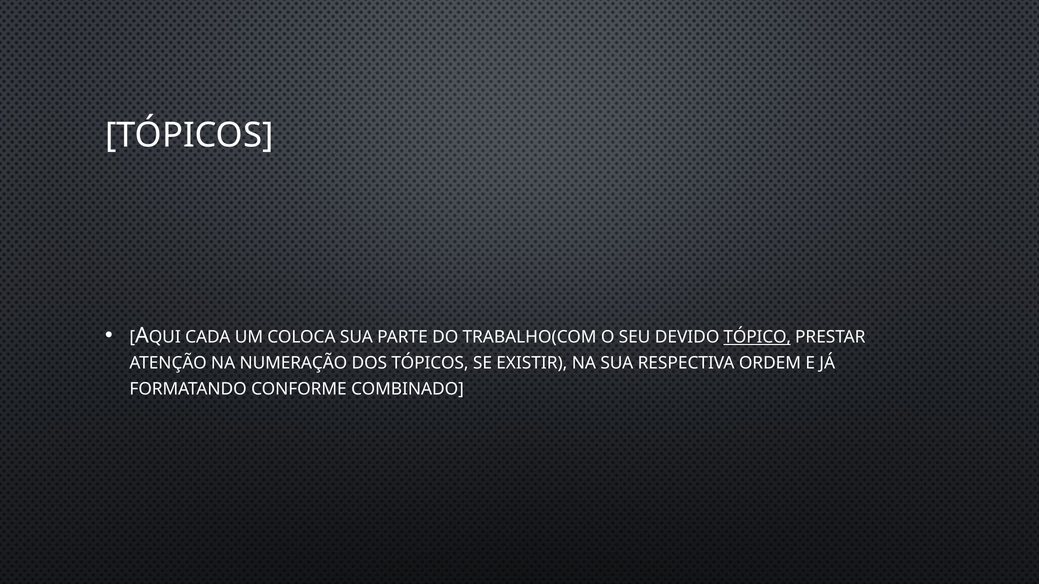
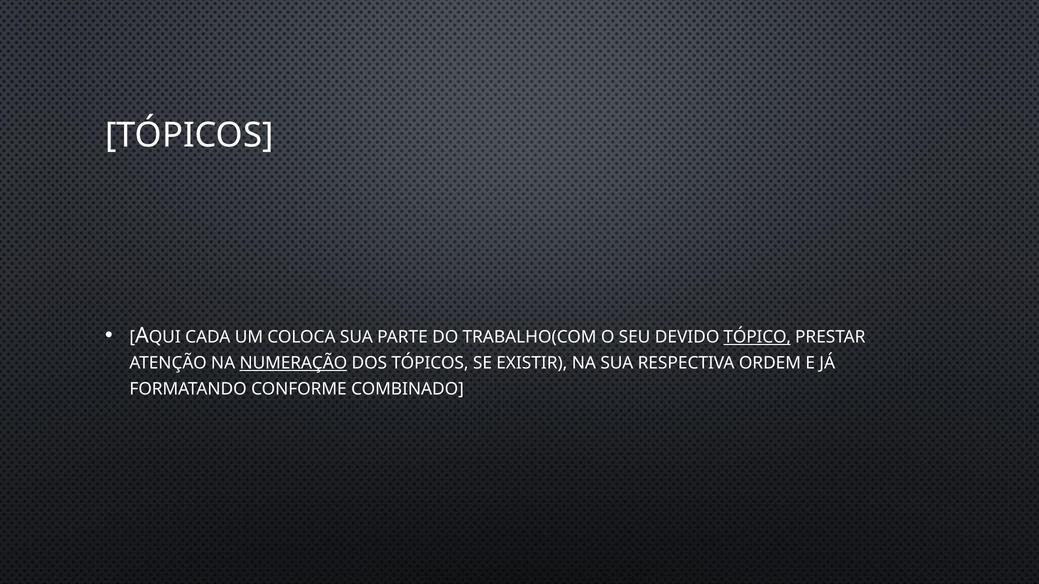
NUMERAÇÃO underline: none -> present
